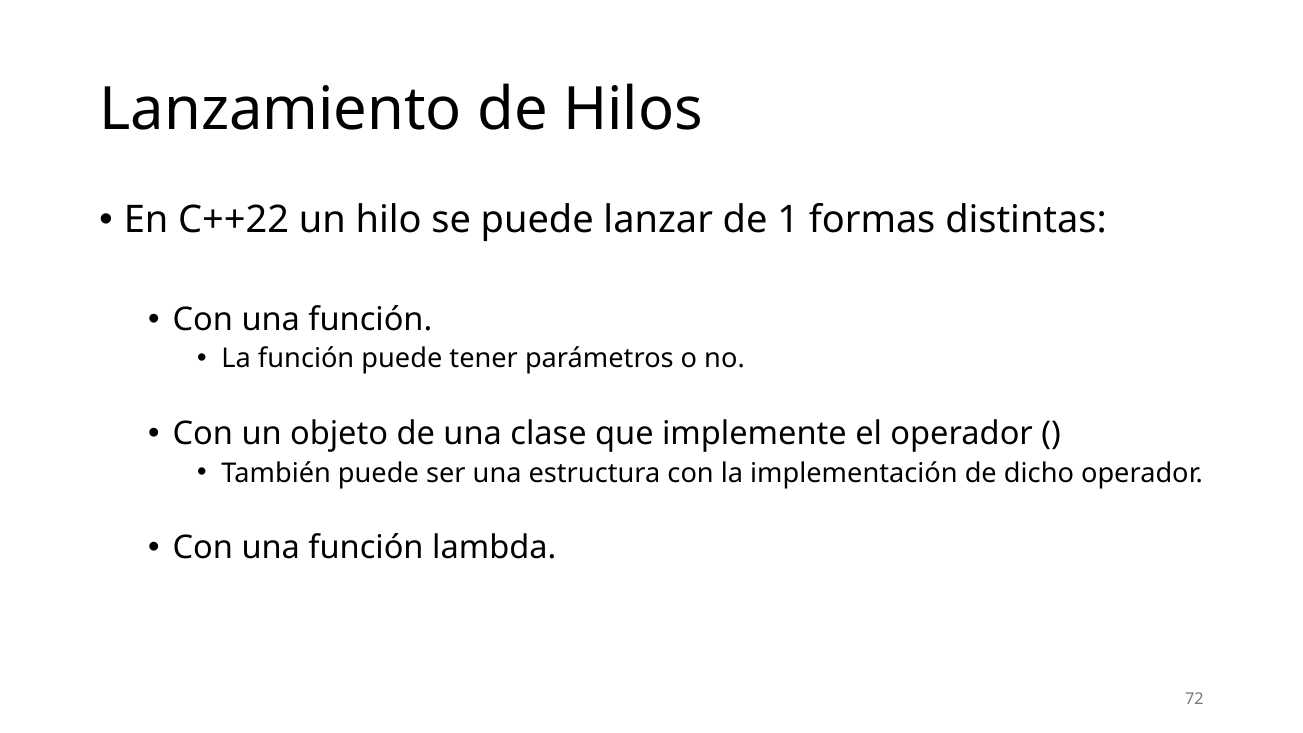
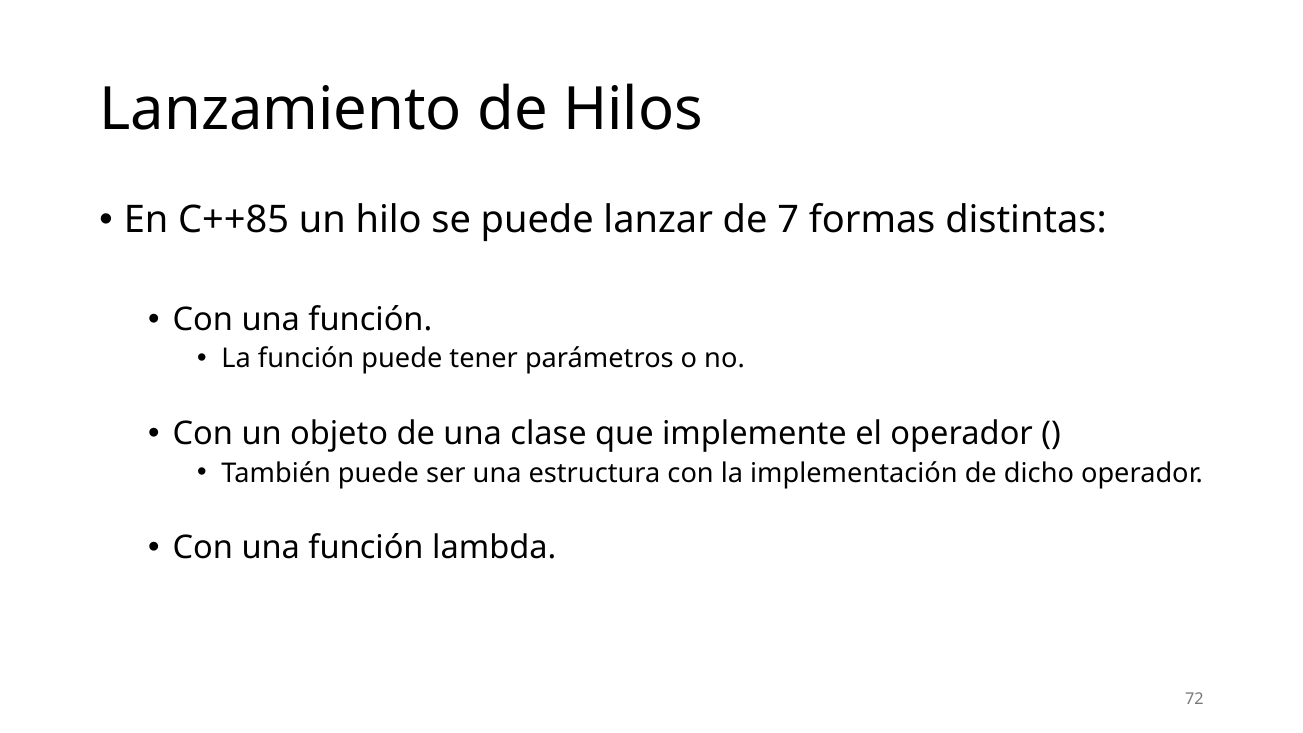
C++22: C++22 -> C++85
1: 1 -> 7
